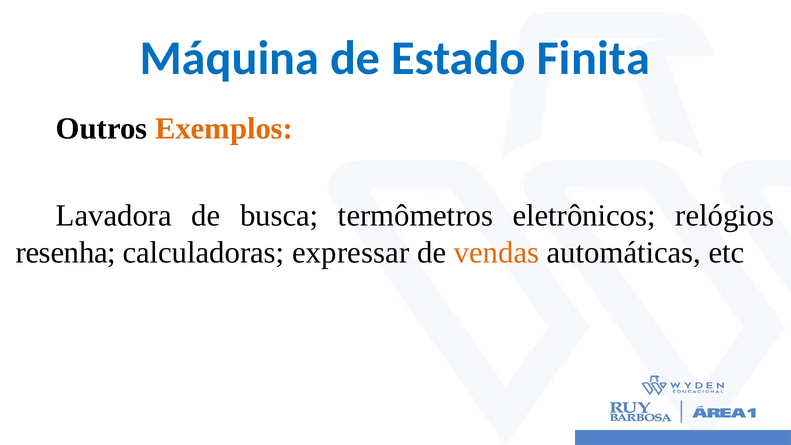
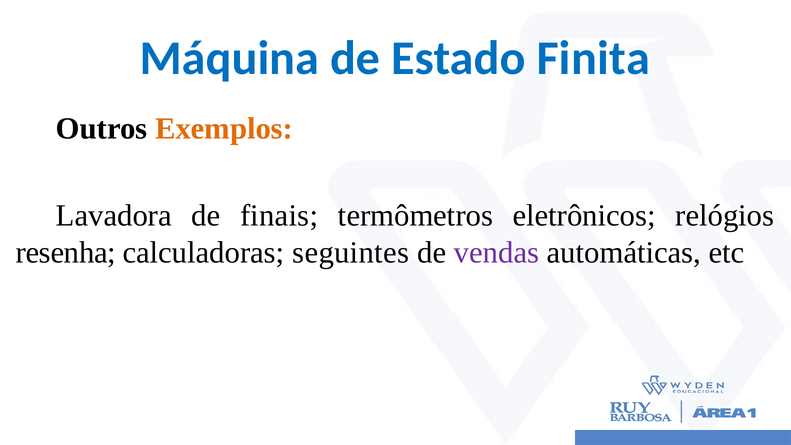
busca: busca -> finais
expressar: expressar -> seguintes
vendas colour: orange -> purple
